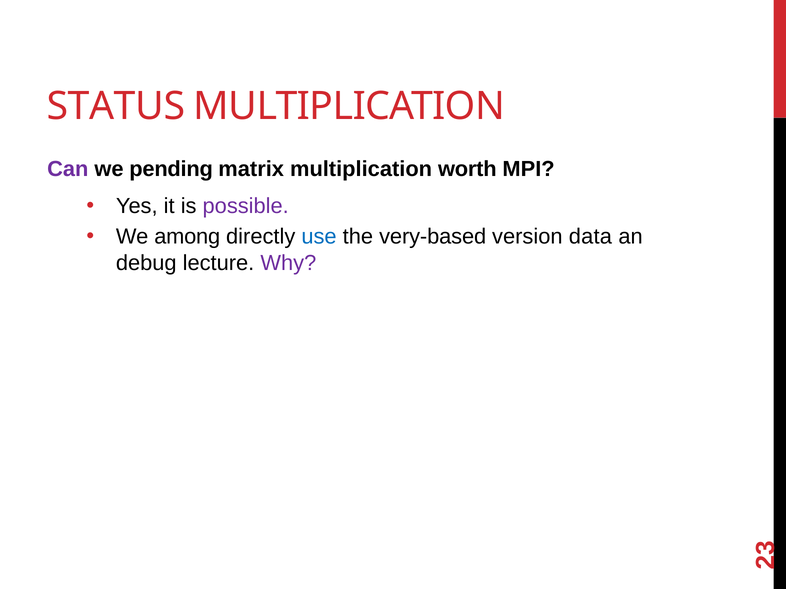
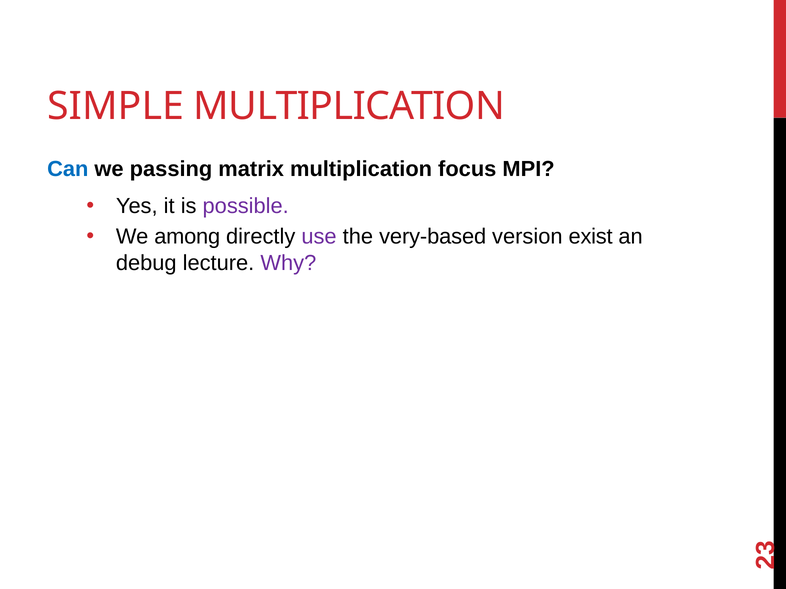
STATUS: STATUS -> SIMPLE
Can colour: purple -> blue
pending: pending -> passing
worth: worth -> focus
use colour: blue -> purple
data: data -> exist
